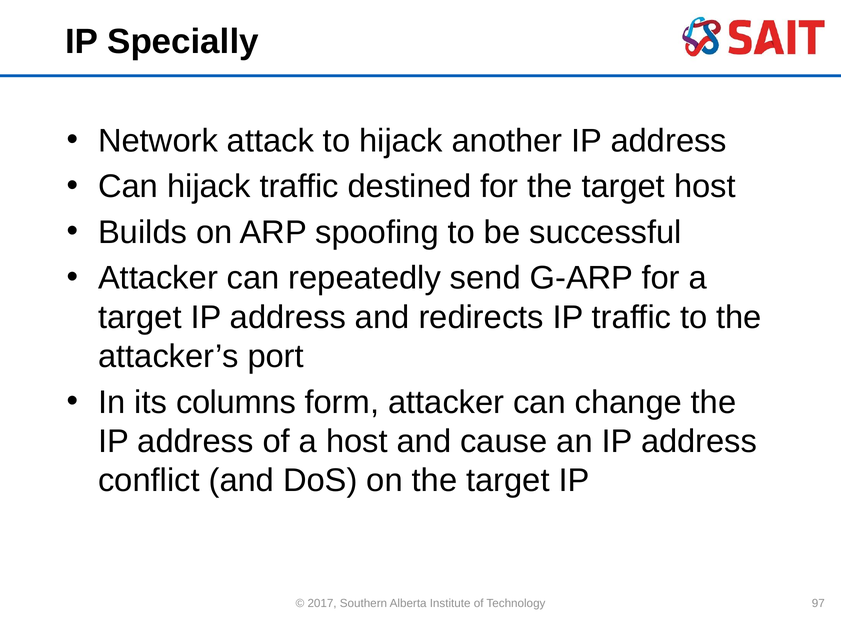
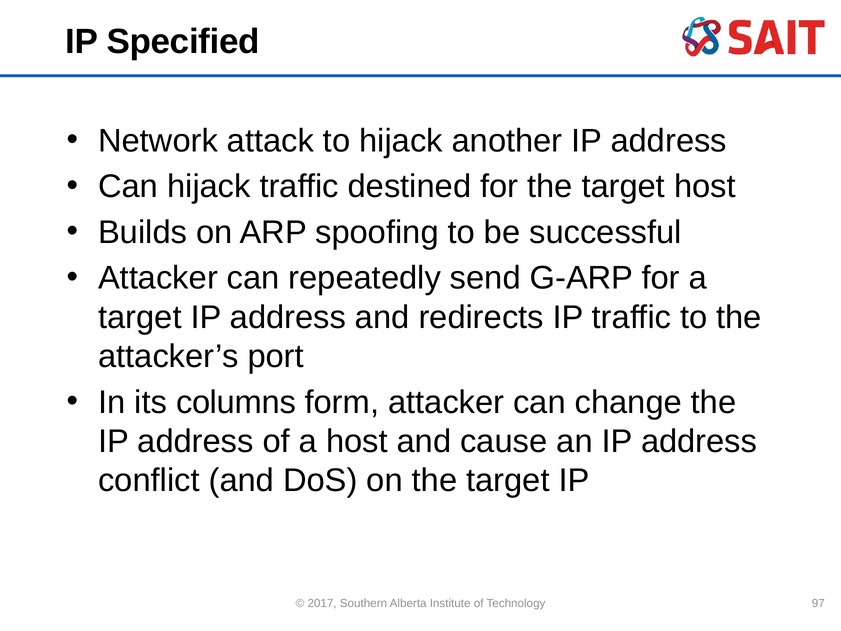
Specially: Specially -> Specified
